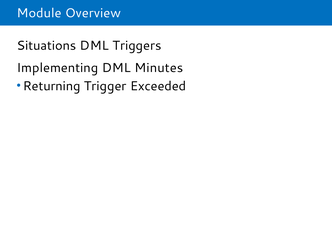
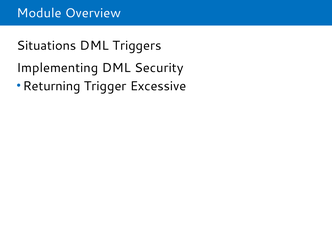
Minutes: Minutes -> Security
Exceeded: Exceeded -> Excessive
